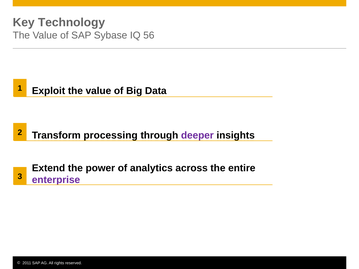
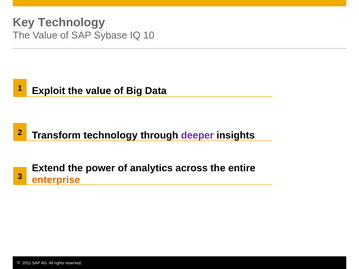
56: 56 -> 10
Transform processing: processing -> technology
enterprise colour: purple -> orange
